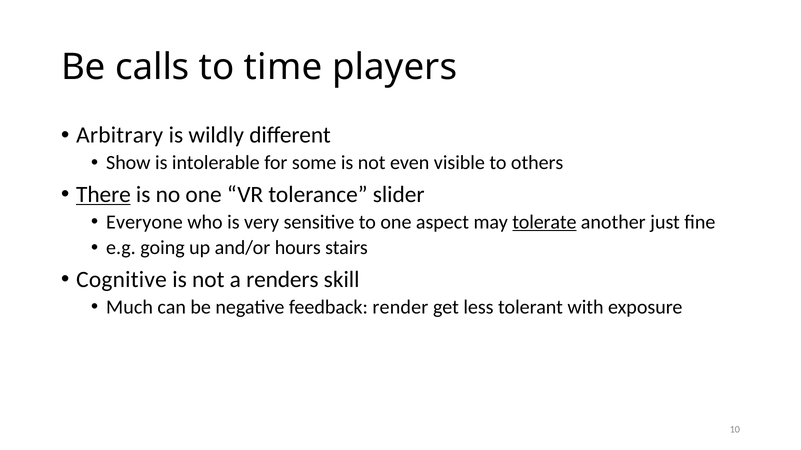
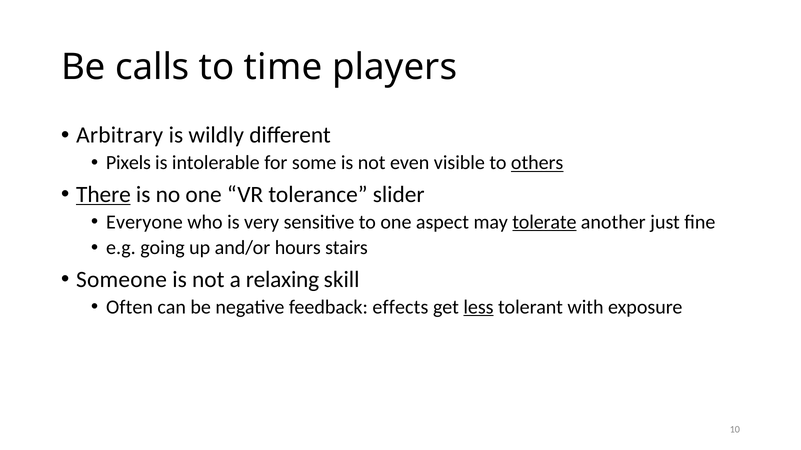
Show: Show -> Pixels
others underline: none -> present
Cognitive: Cognitive -> Someone
renders: renders -> relaxing
Much: Much -> Often
render: render -> effects
less underline: none -> present
